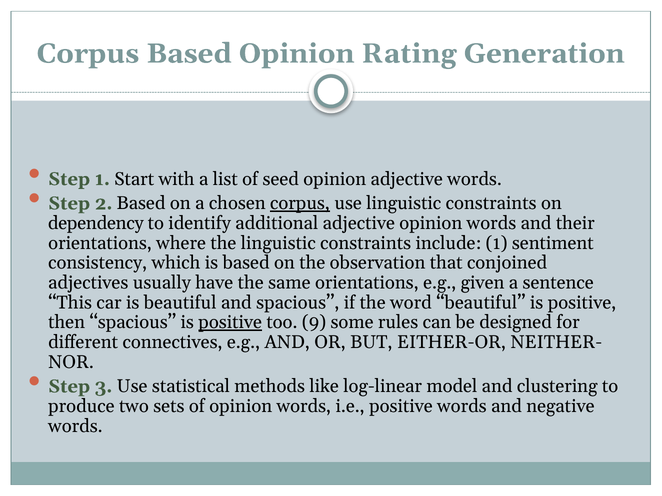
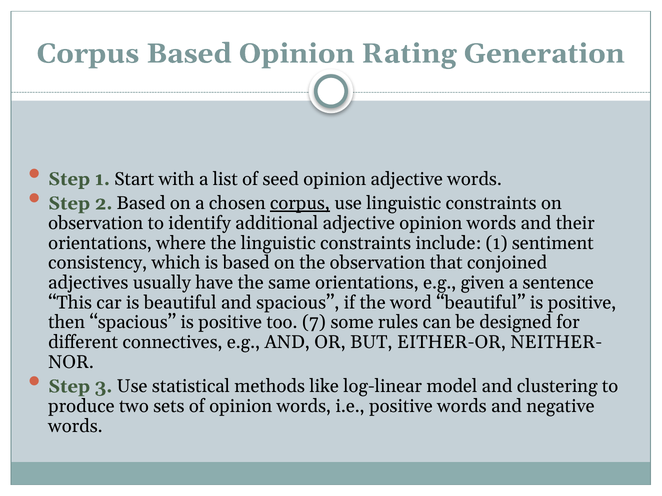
dependency at (96, 223): dependency -> observation
positive at (230, 323) underline: present -> none
9: 9 -> 7
